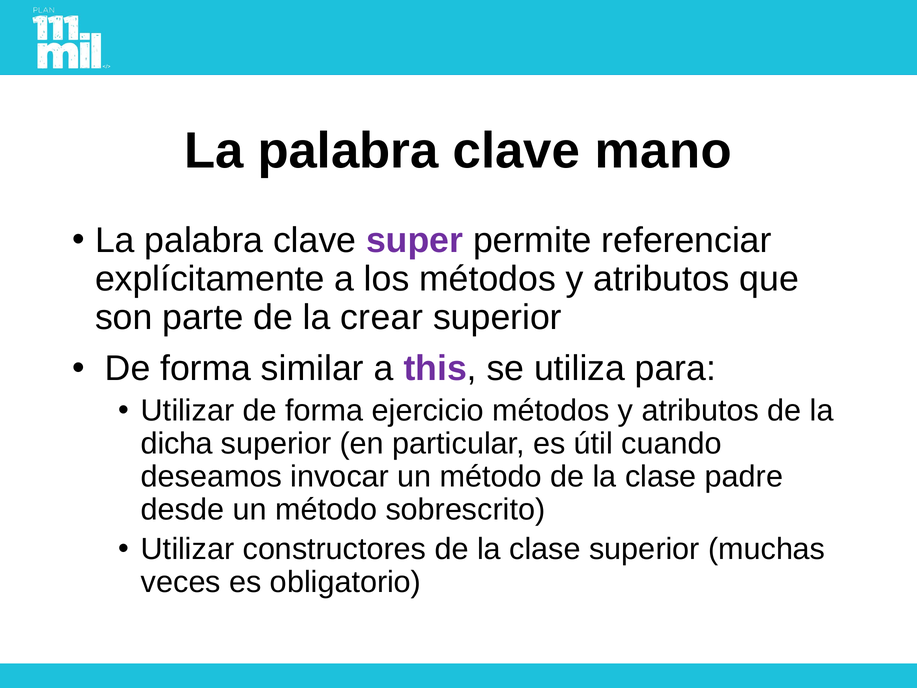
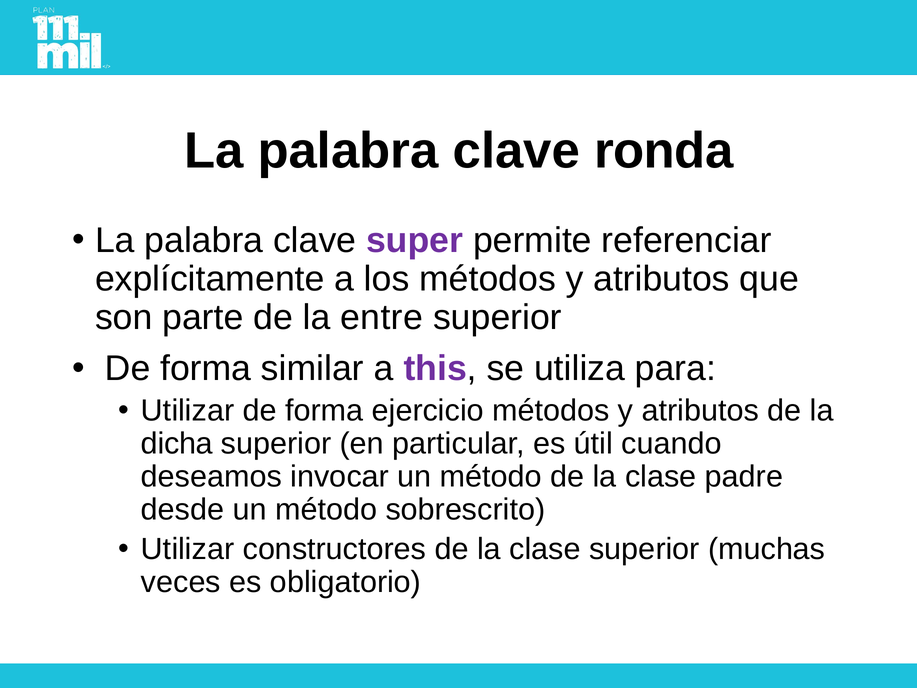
mano: mano -> ronda
crear: crear -> entre
